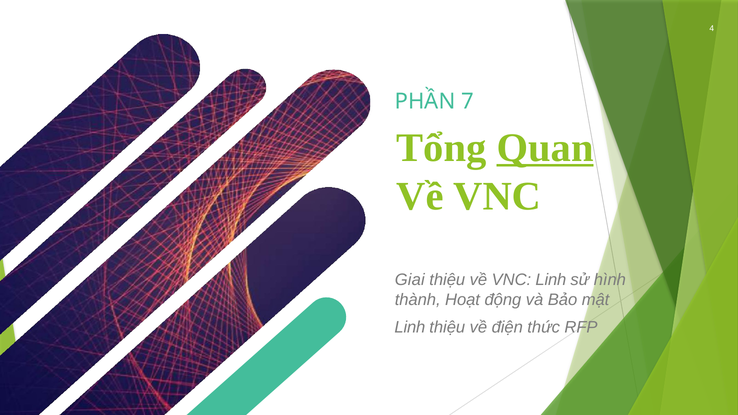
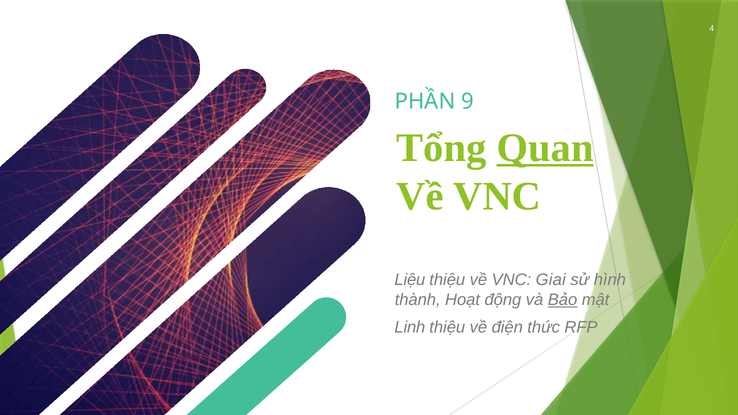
7: 7 -> 9
Giai: Giai -> Liệu
VNC Linh: Linh -> Giai
Bảo underline: none -> present
